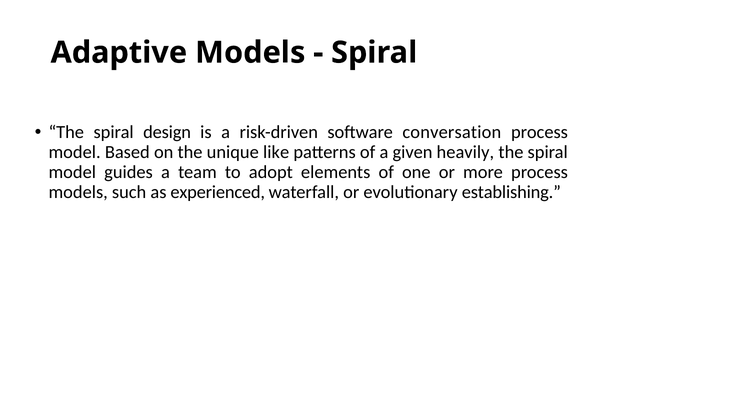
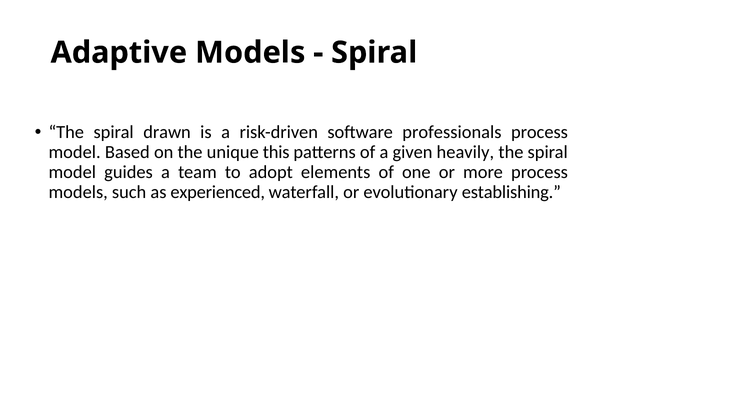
design: design -> drawn
conversation: conversation -> professionals
like: like -> this
